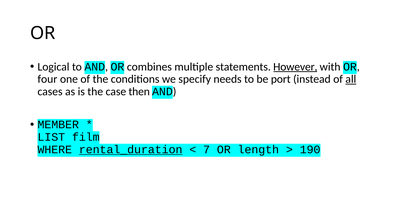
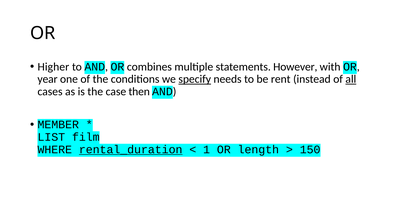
Logical: Logical -> Higher
However underline: present -> none
four: four -> year
specify underline: none -> present
port: port -> rent
7: 7 -> 1
190: 190 -> 150
